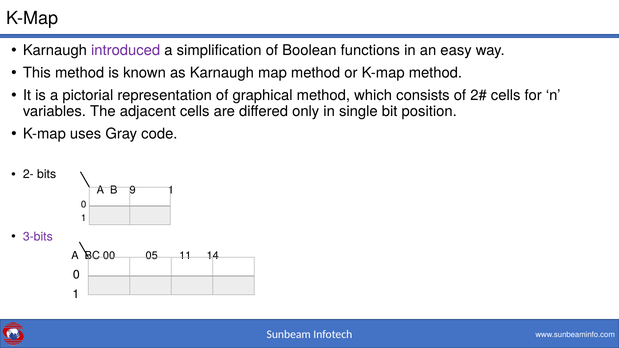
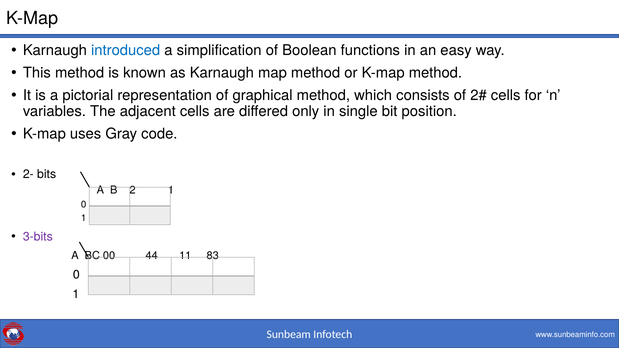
introduced colour: purple -> blue
9: 9 -> 2
05: 05 -> 44
14: 14 -> 83
